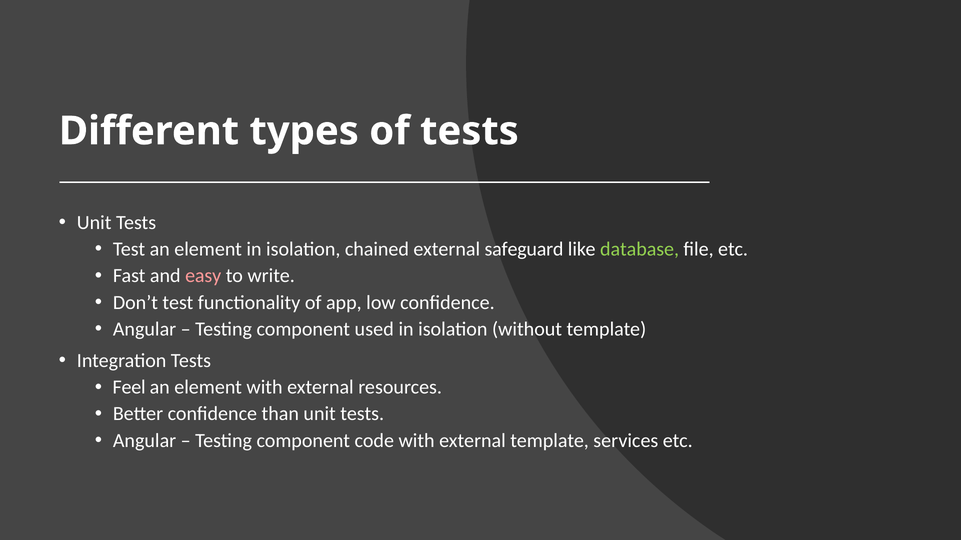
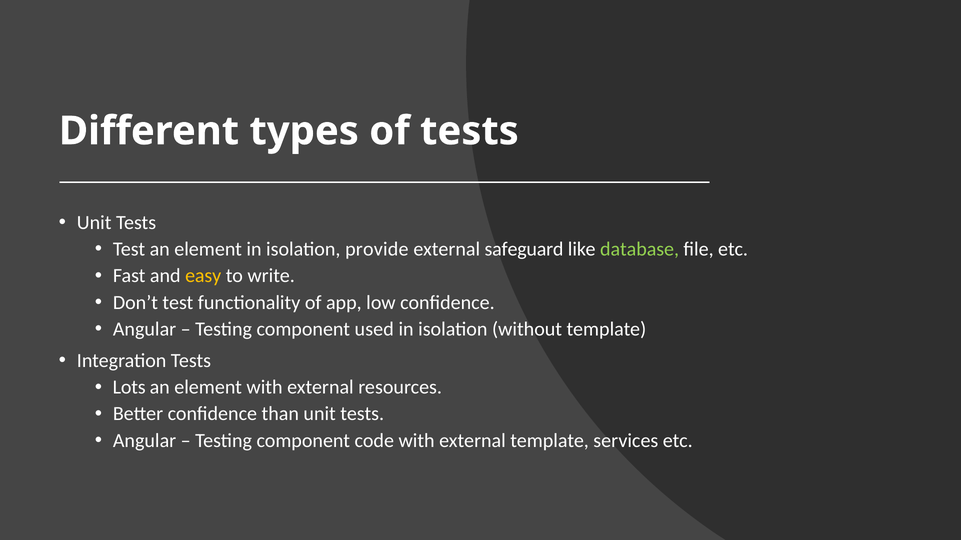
chained: chained -> provide
easy colour: pink -> yellow
Feel: Feel -> Lots
